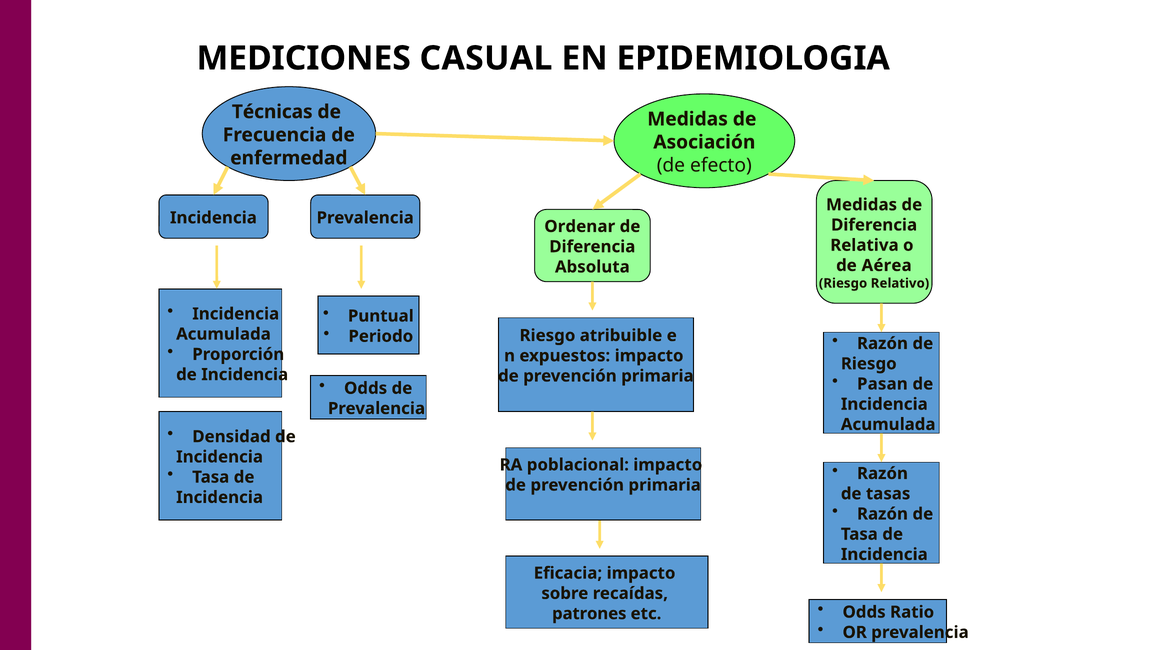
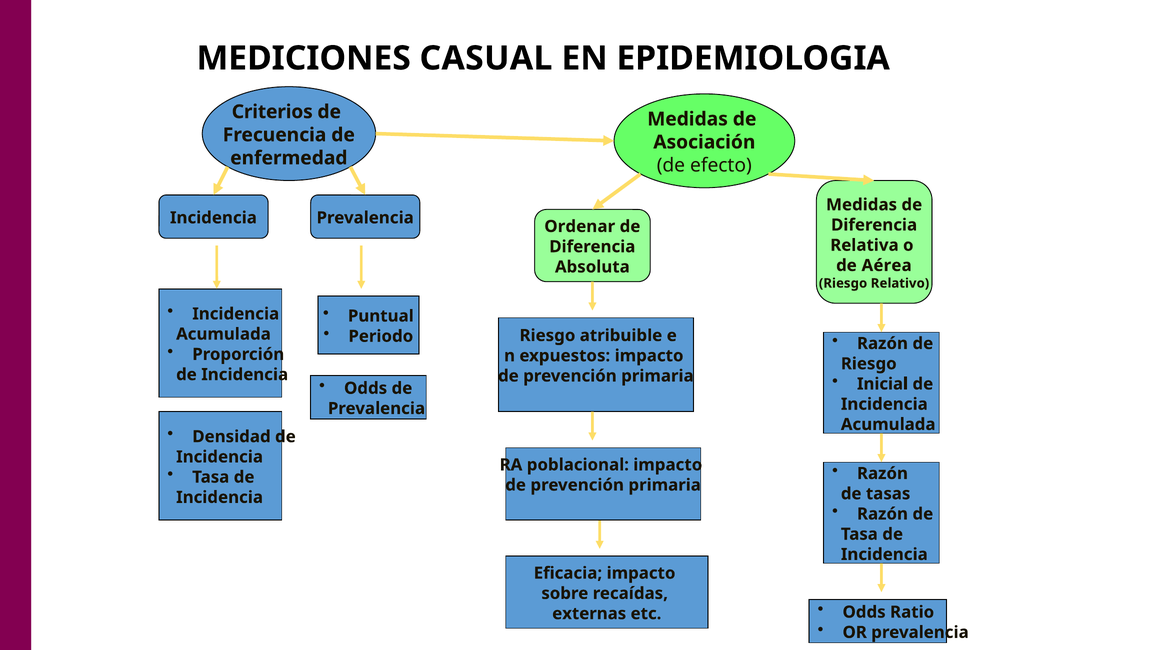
Técnicas: Técnicas -> Criterios
Pasan: Pasan -> Inicial
patrones: patrones -> externas
